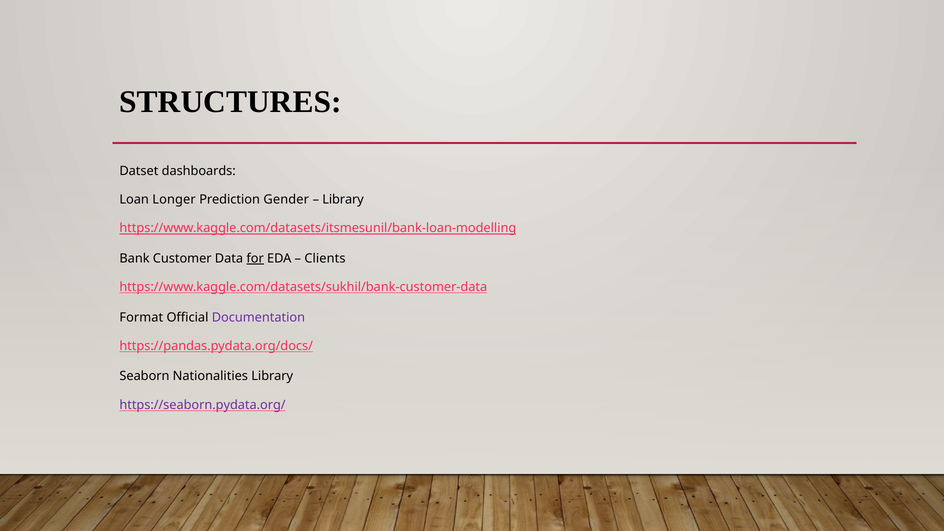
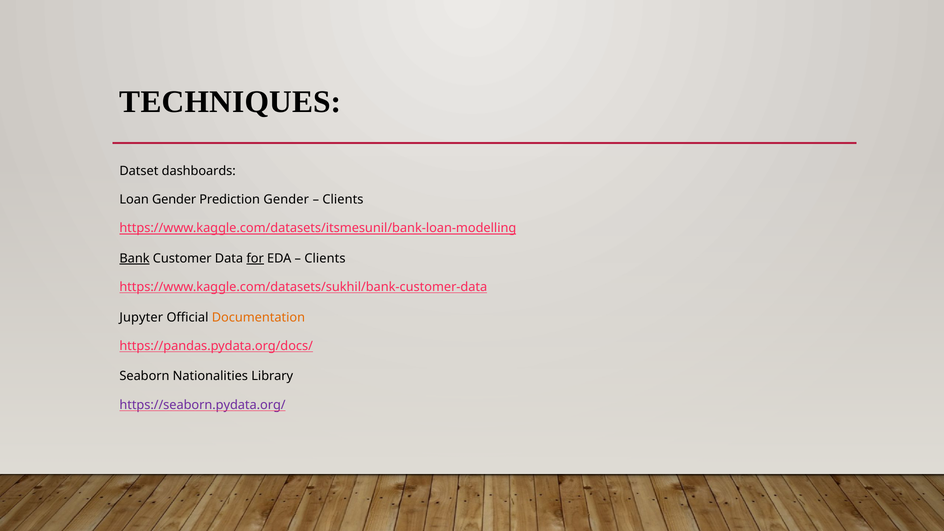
STRUCTURES: STRUCTURES -> TECHNIQUES
Loan Longer: Longer -> Gender
Library at (343, 200): Library -> Clients
Bank underline: none -> present
Format: Format -> Jupyter
Documentation colour: purple -> orange
